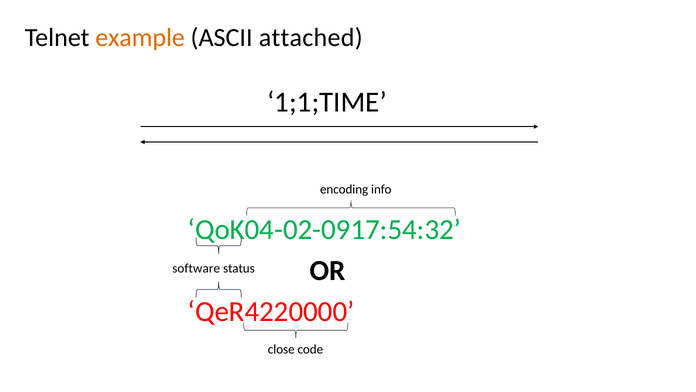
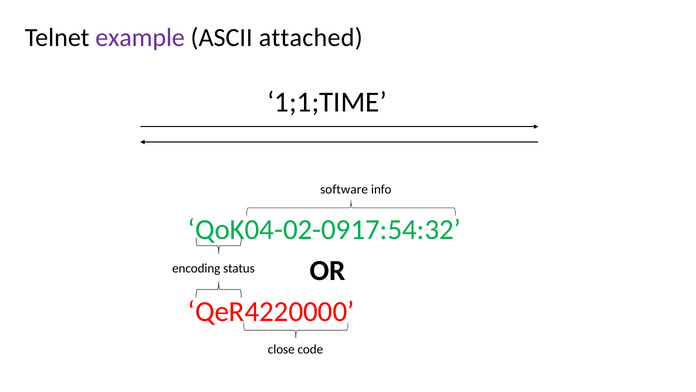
example colour: orange -> purple
encoding: encoding -> software
software: software -> encoding
